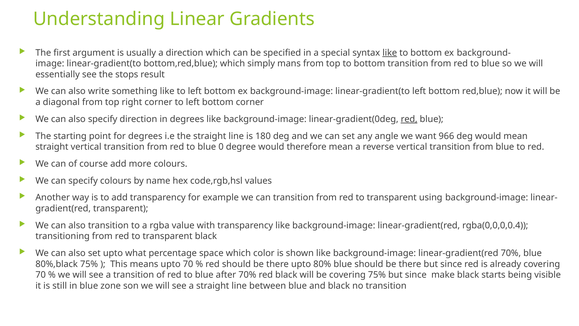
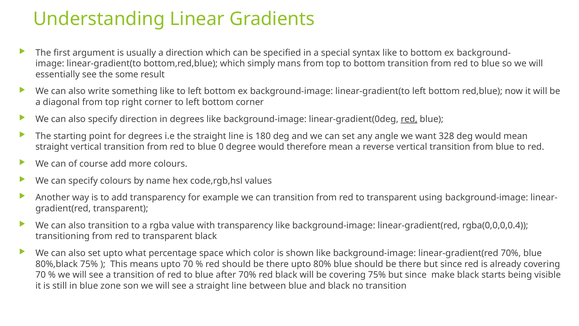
like at (390, 53) underline: present -> none
stops: stops -> some
966: 966 -> 328
